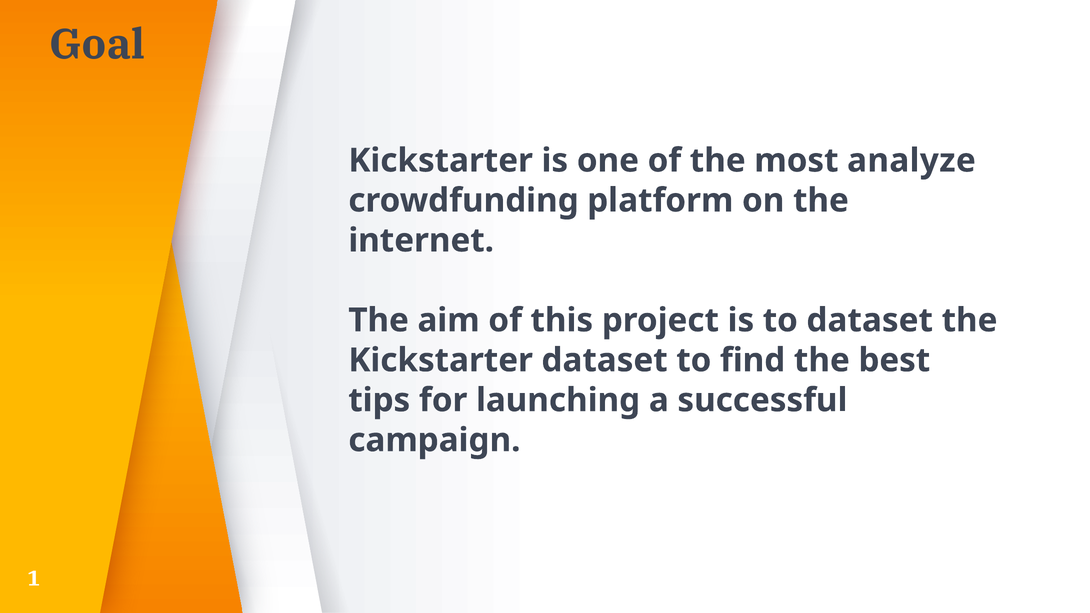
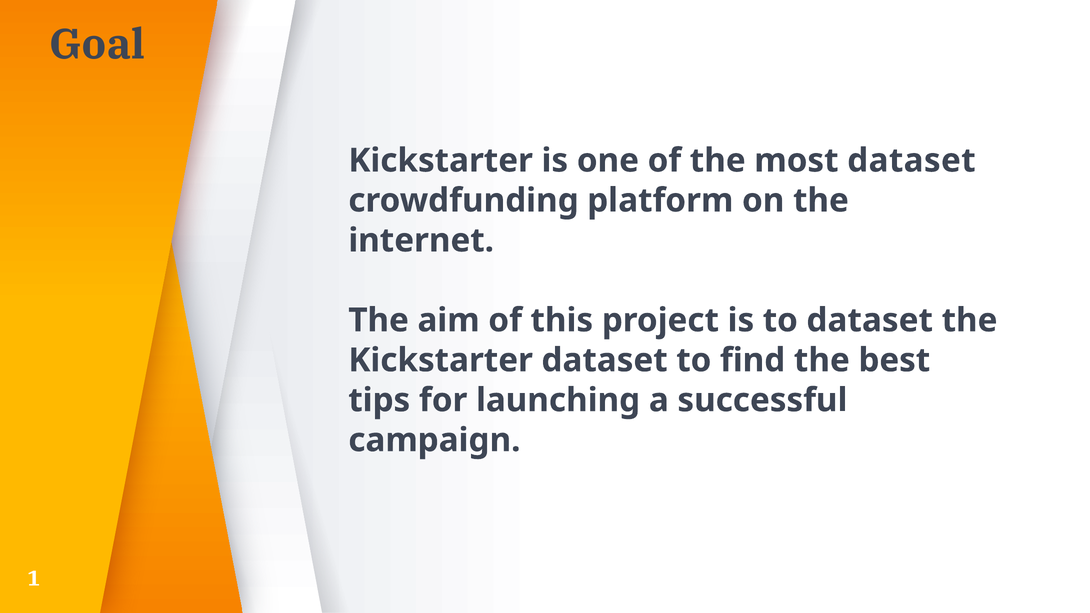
most analyze: analyze -> dataset
